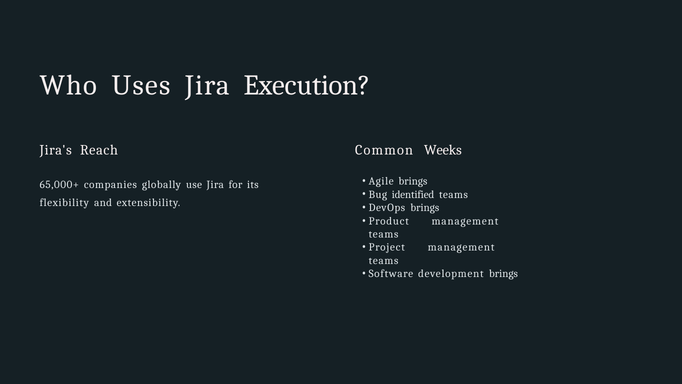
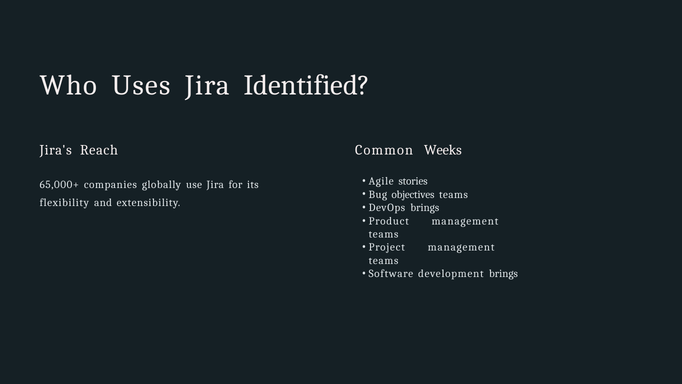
Execution: Execution -> Identified
Agile brings: brings -> stories
identified: identified -> objectives
